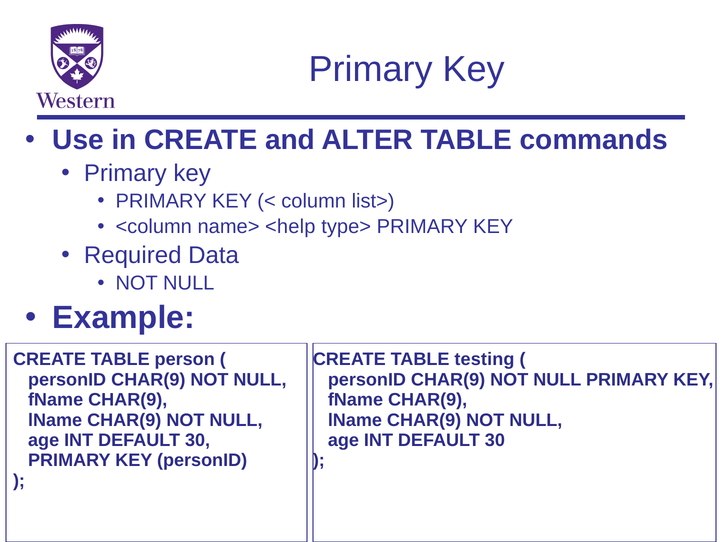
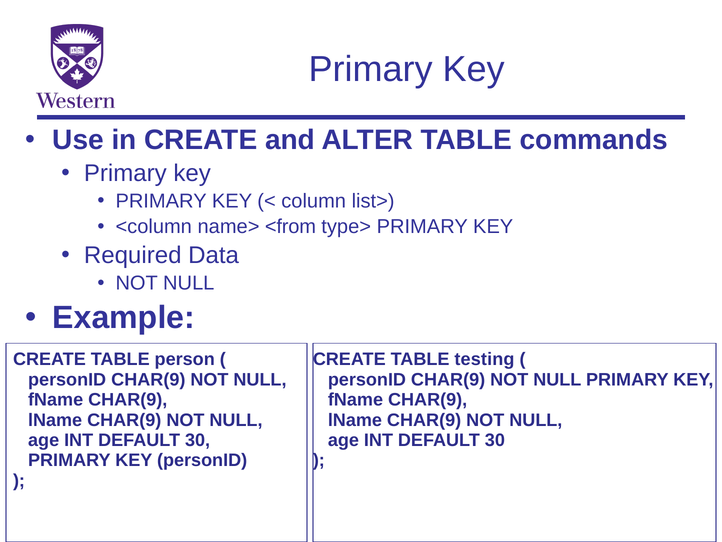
<help: <help -> <from
